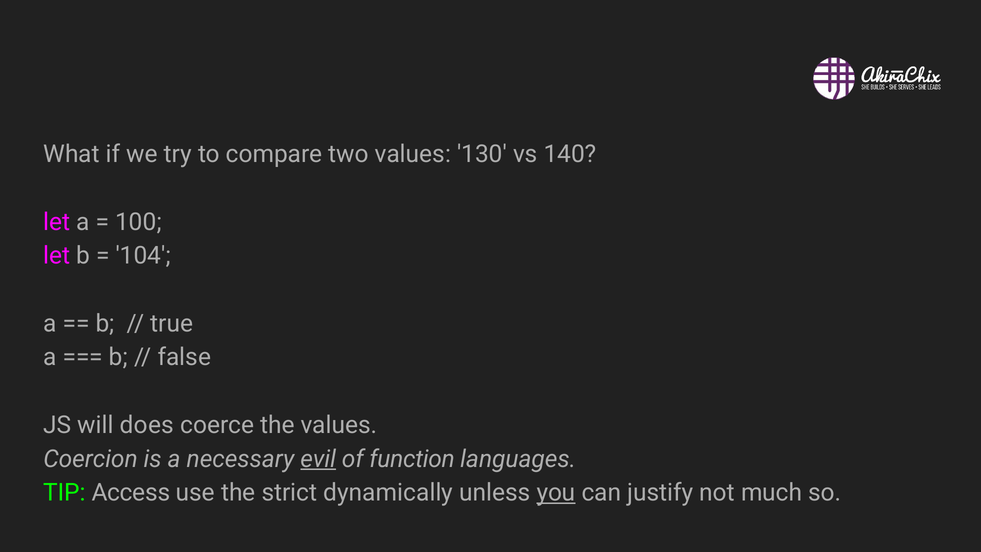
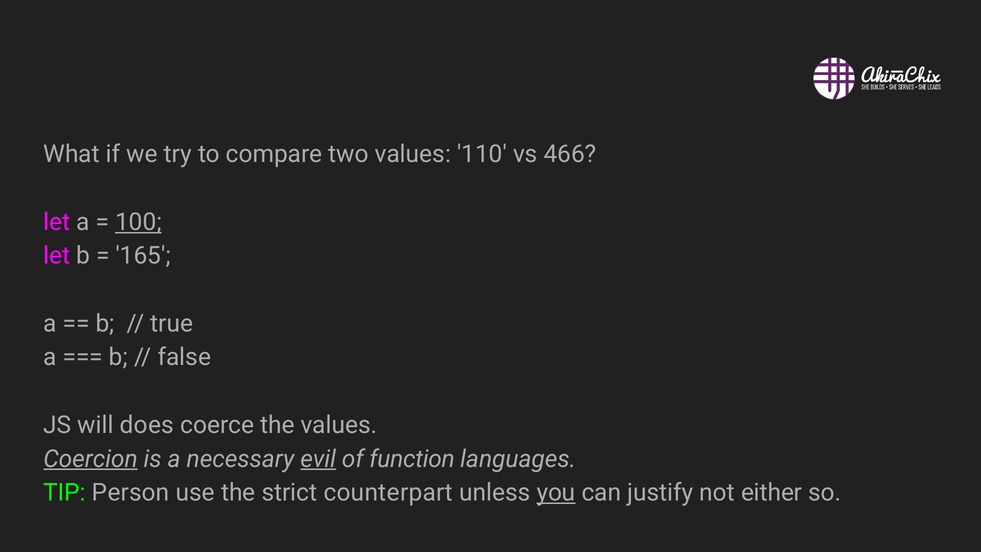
130: 130 -> 110
140: 140 -> 466
100 underline: none -> present
104: 104 -> 165
Coercion underline: none -> present
Access: Access -> Person
dynamically: dynamically -> counterpart
much: much -> either
